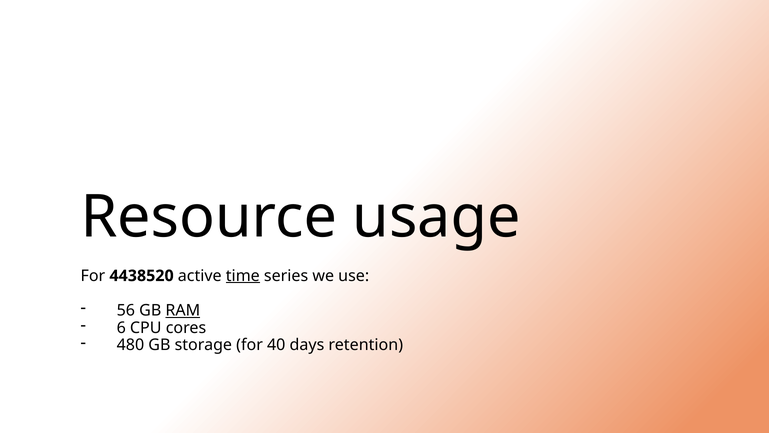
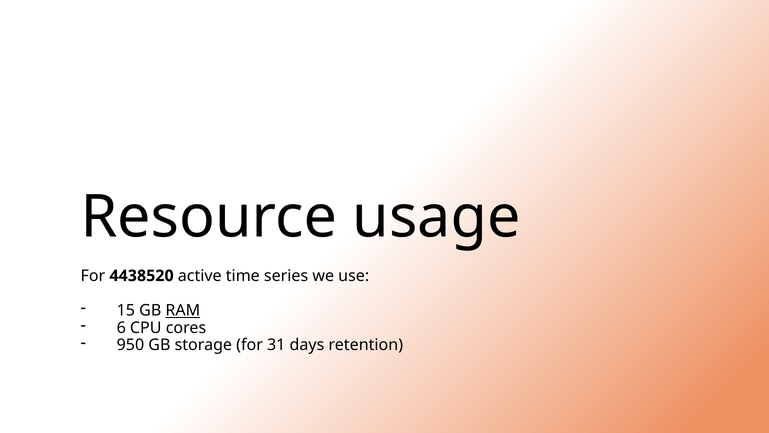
time underline: present -> none
56: 56 -> 15
480: 480 -> 950
40: 40 -> 31
